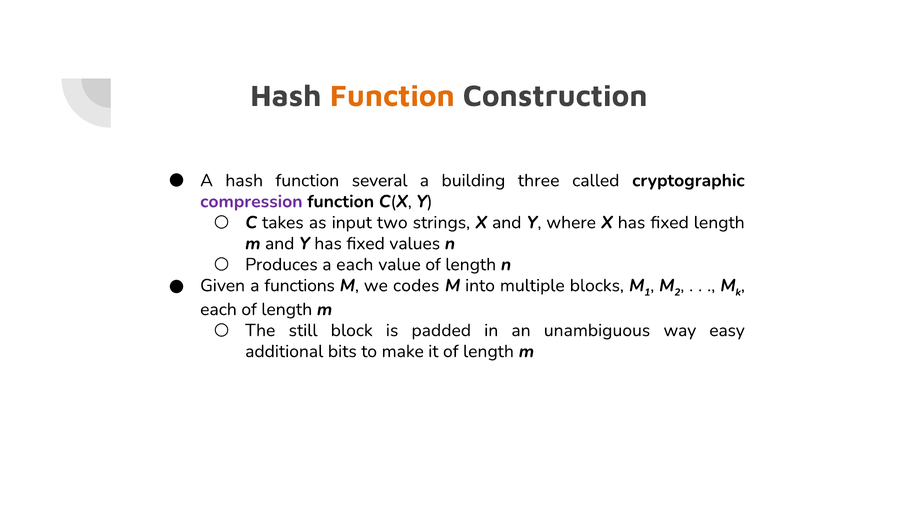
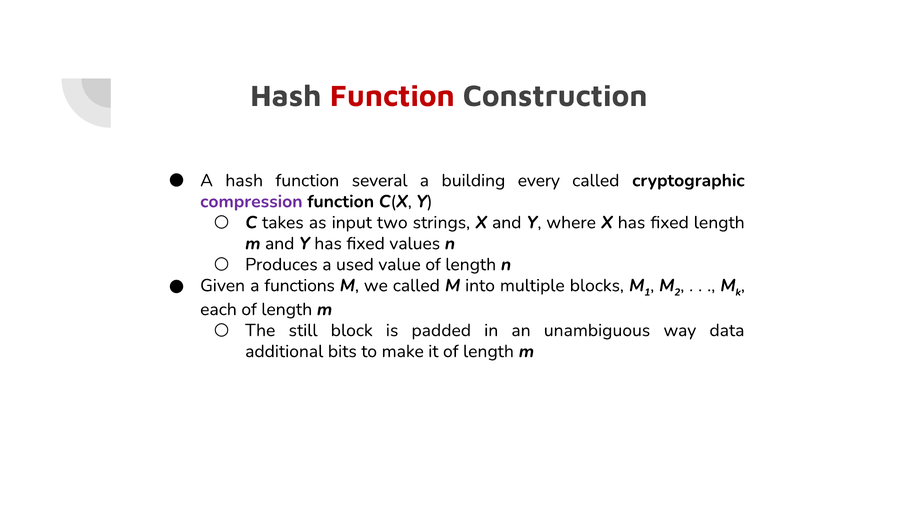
Function at (392, 96) colour: orange -> red
three: three -> every
a each: each -> used
we codes: codes -> called
easy: easy -> data
